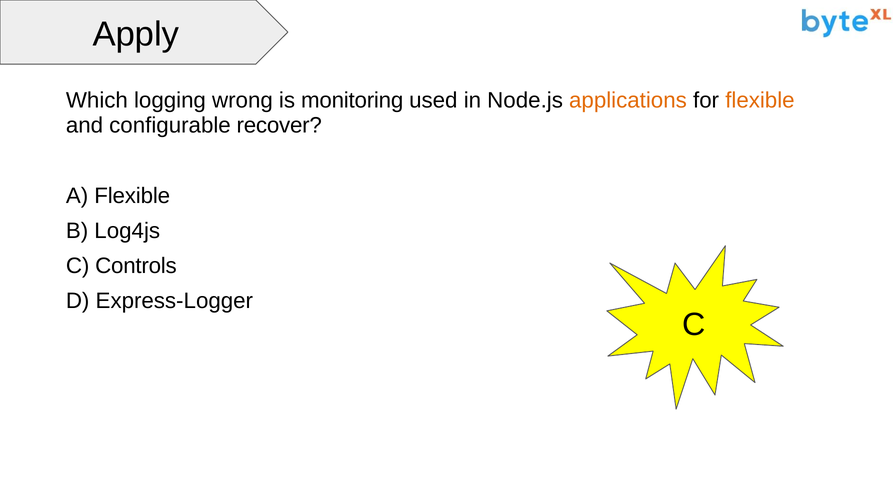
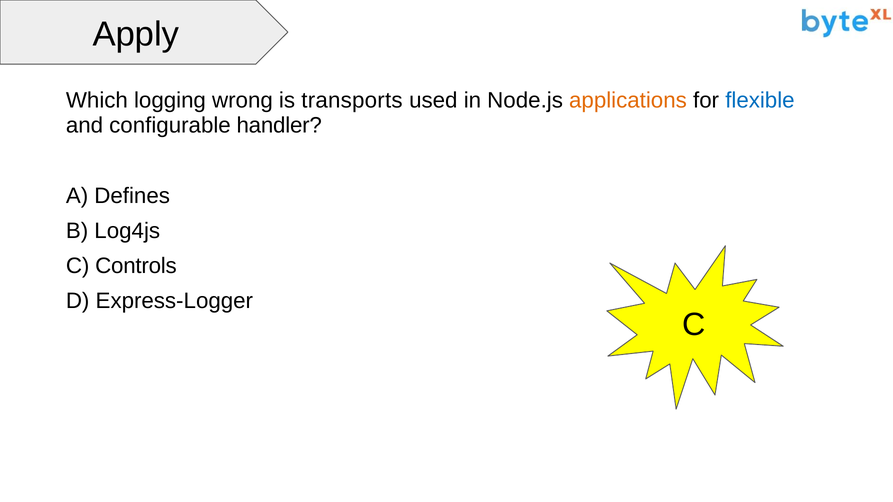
monitoring: monitoring -> transports
flexible at (760, 100) colour: orange -> blue
recover: recover -> handler
A Flexible: Flexible -> Defines
